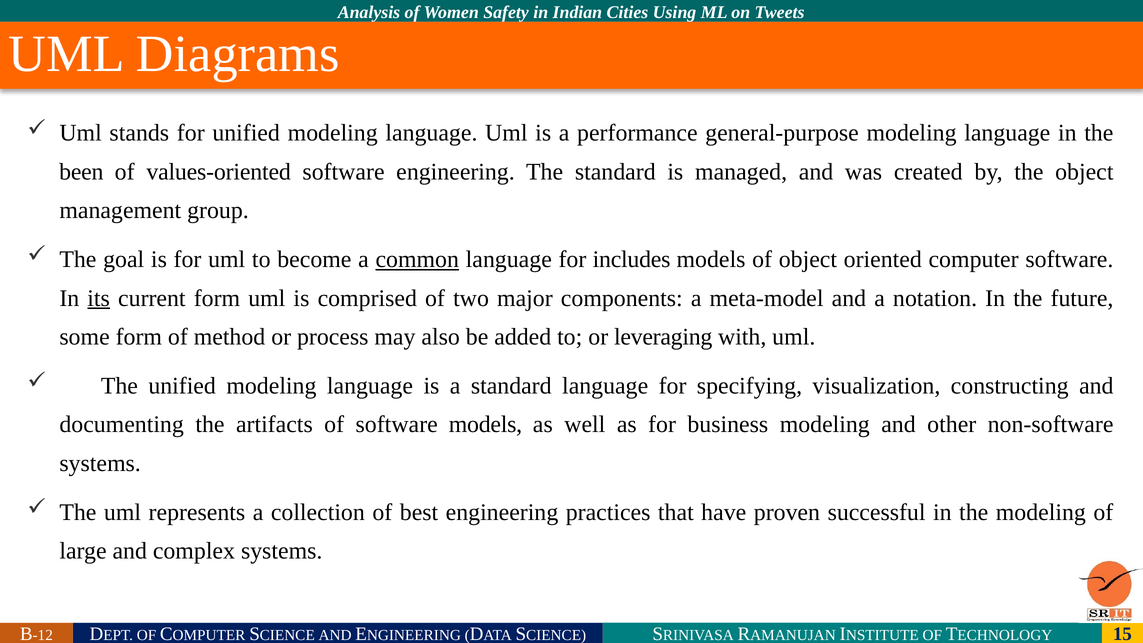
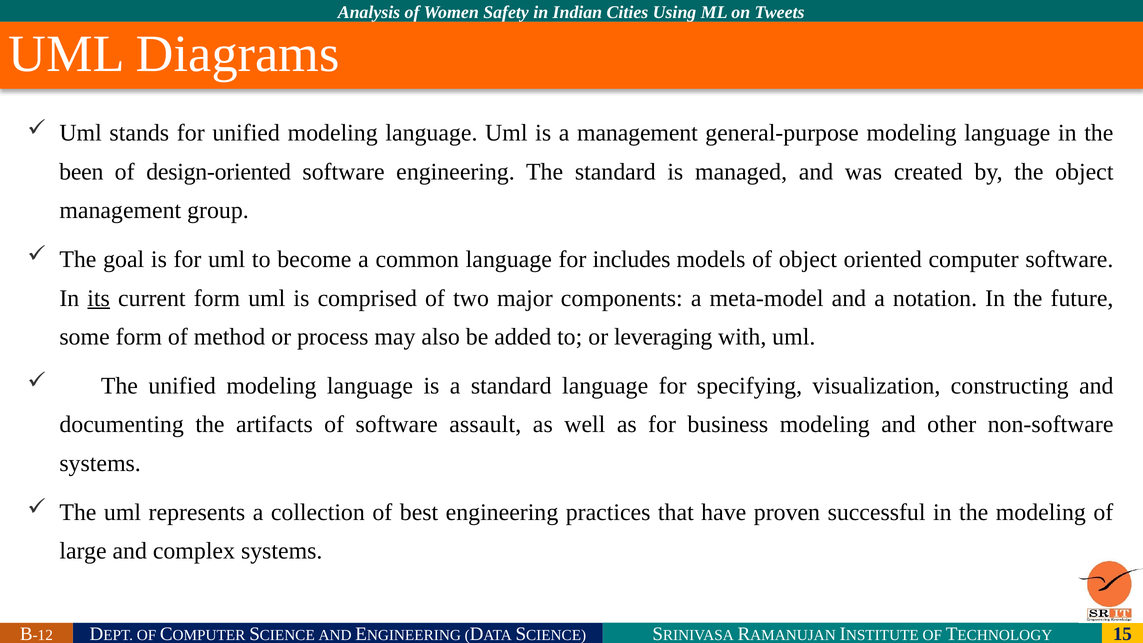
a performance: performance -> management
values-oriented: values-oriented -> design-oriented
common underline: present -> none
software models: models -> assault
